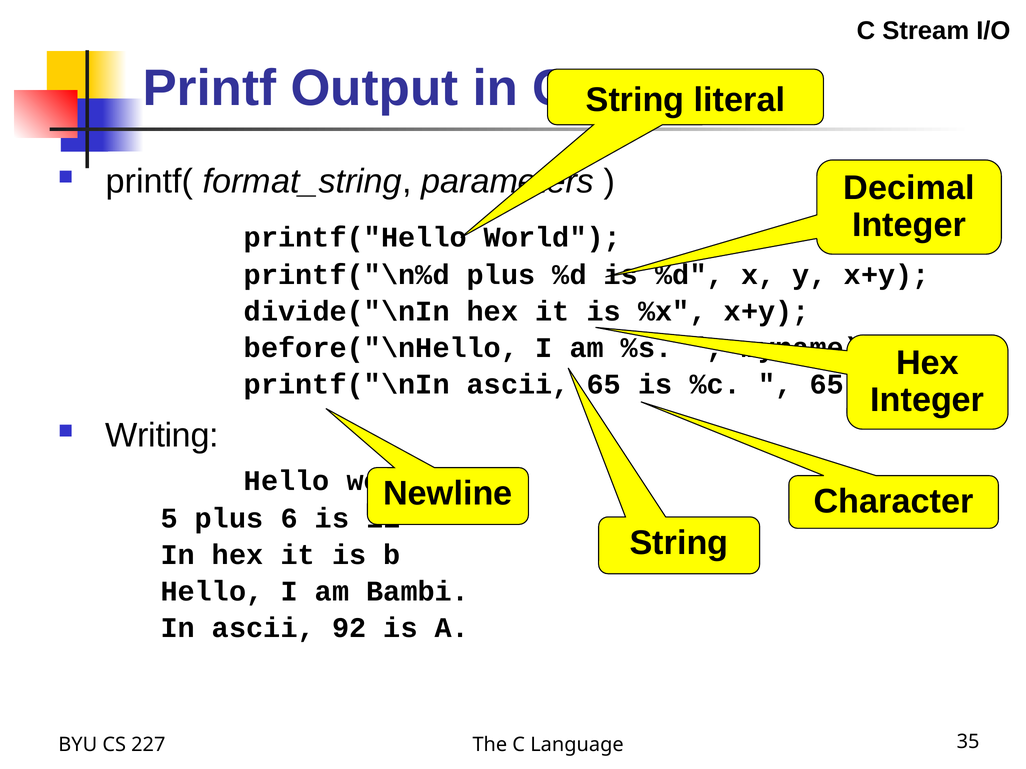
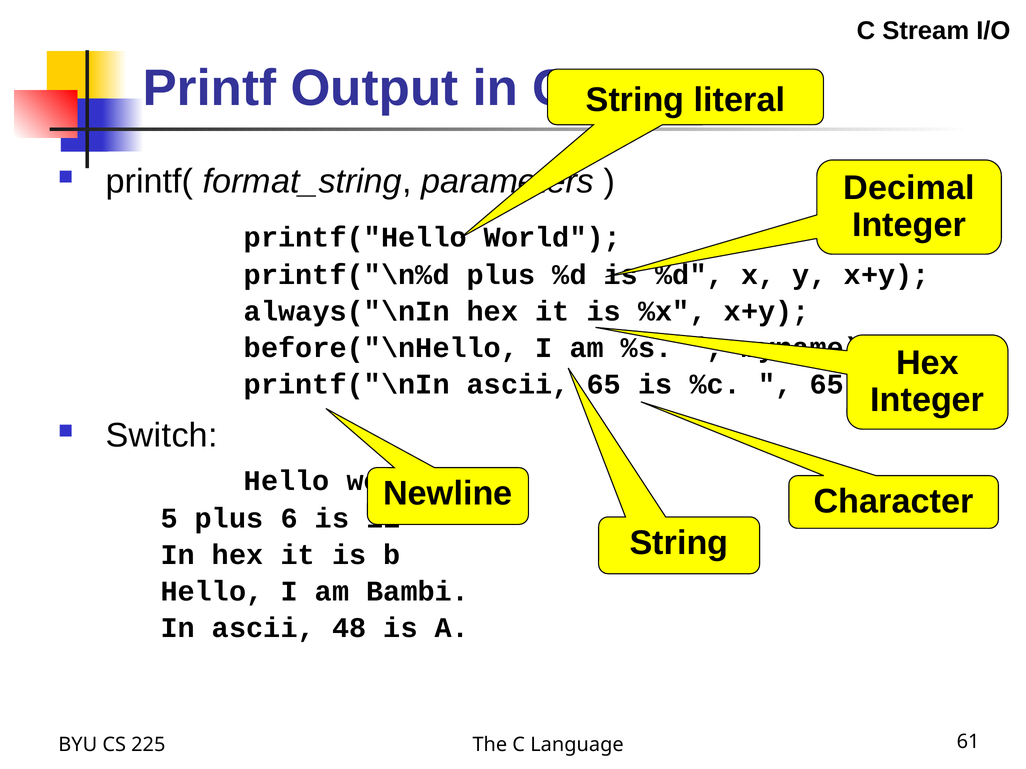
divide("\nIn: divide("\nIn -> always("\nIn
Writing: Writing -> Switch
92: 92 -> 48
227: 227 -> 225
35: 35 -> 61
